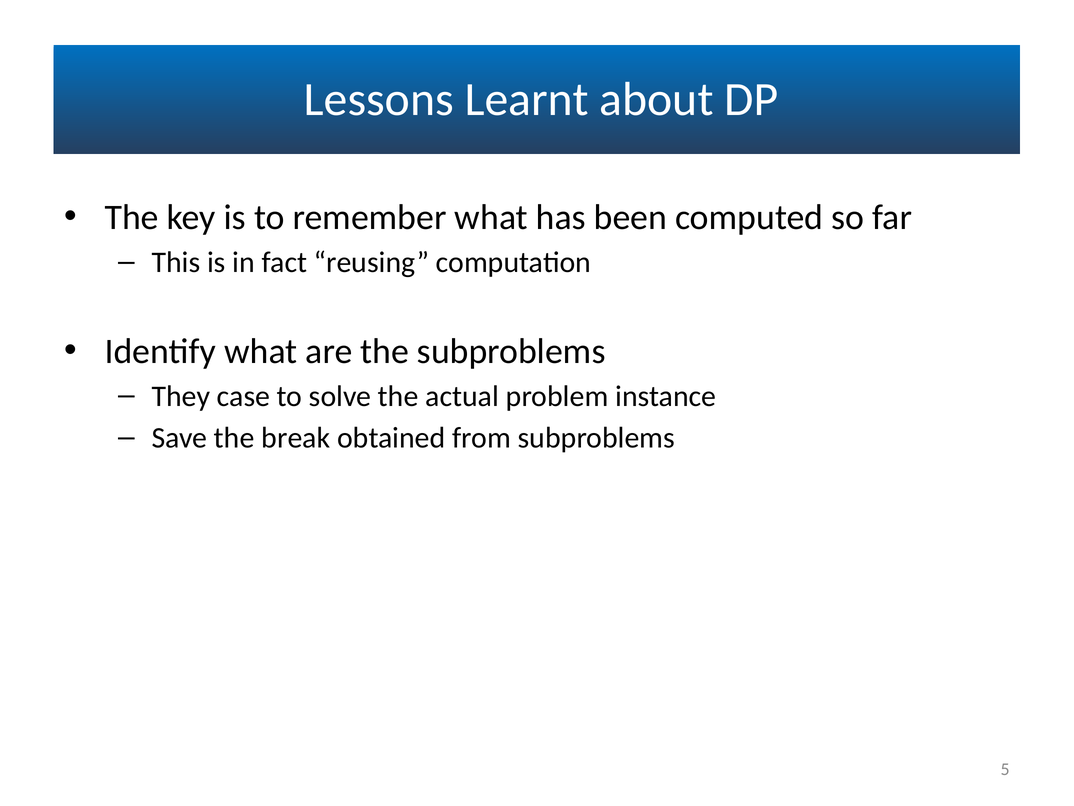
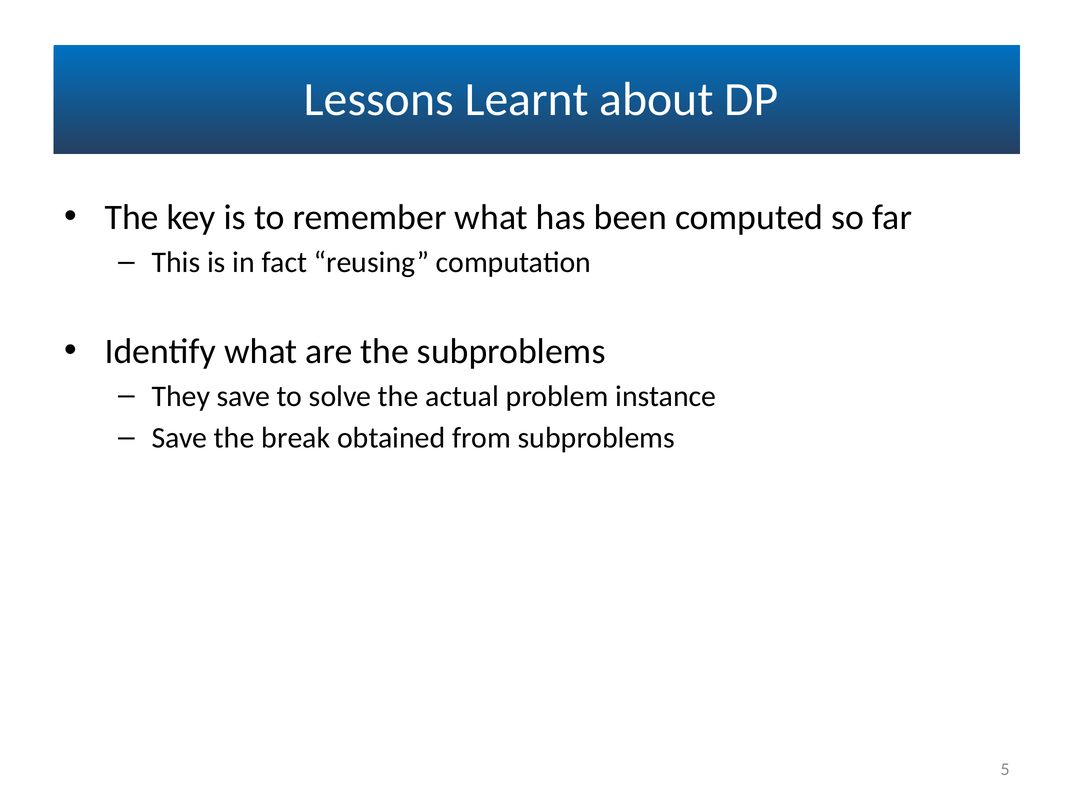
They case: case -> save
